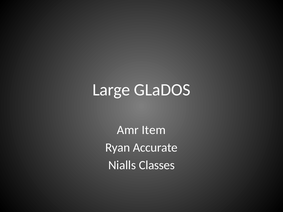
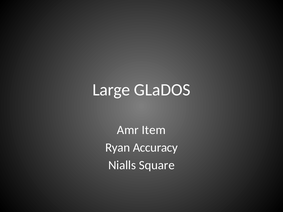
Accurate: Accurate -> Accuracy
Classes: Classes -> Square
